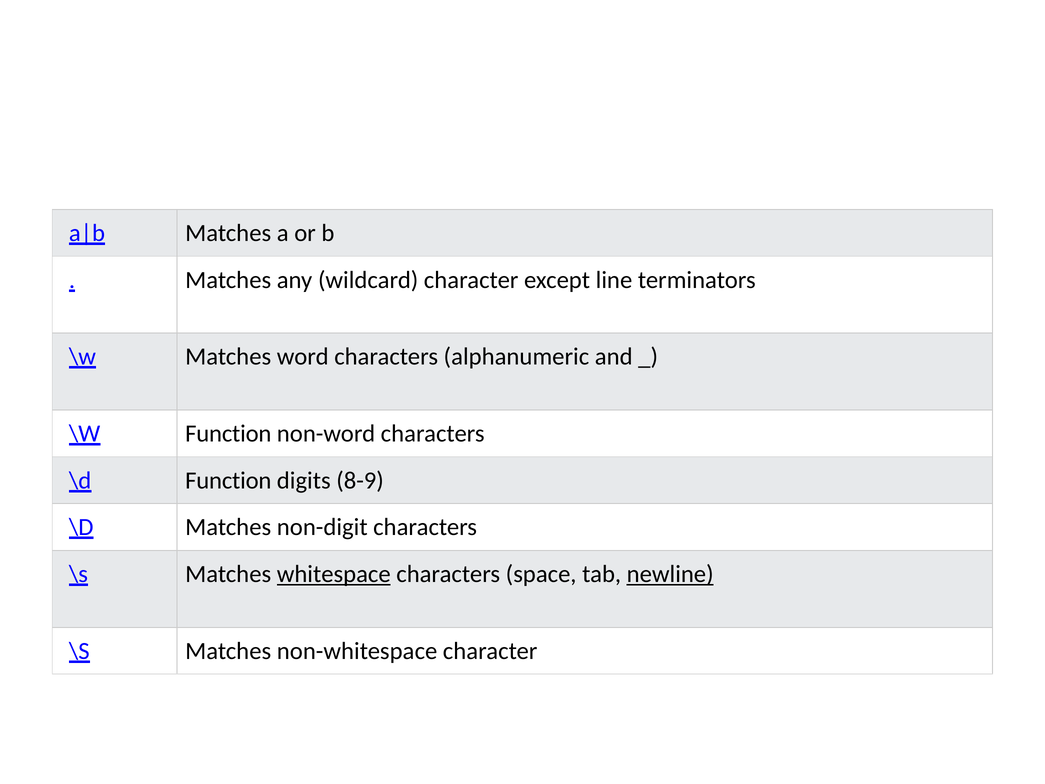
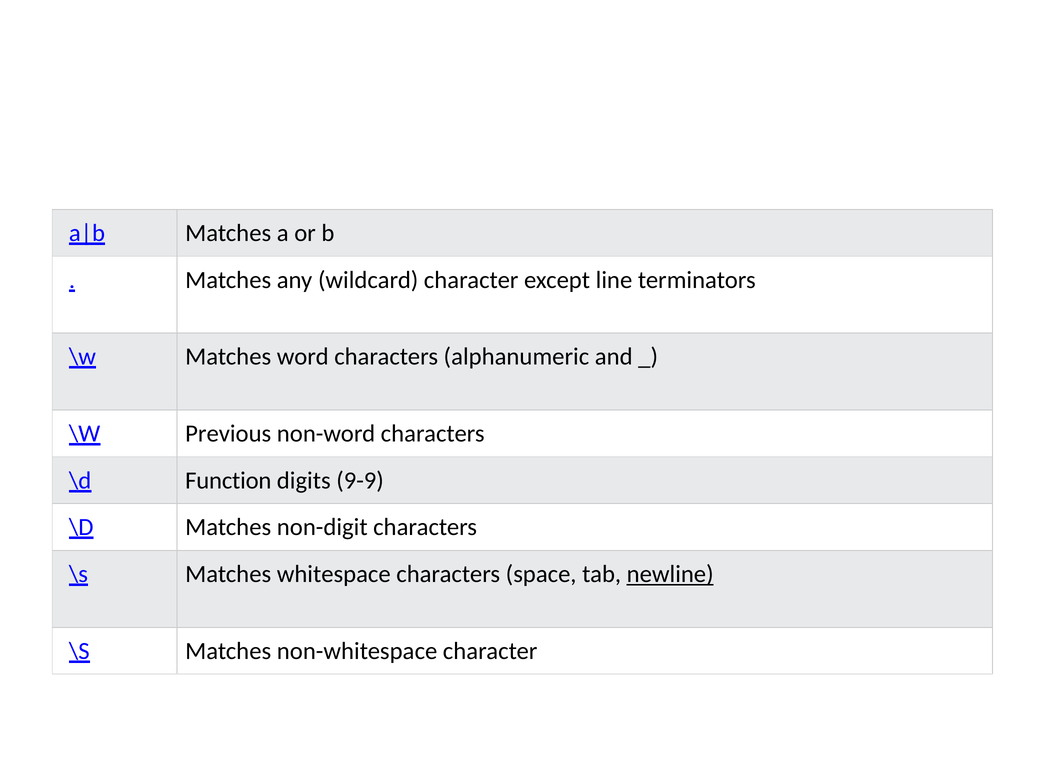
\W Function: Function -> Previous
8-9: 8-9 -> 9-9
whitespace underline: present -> none
